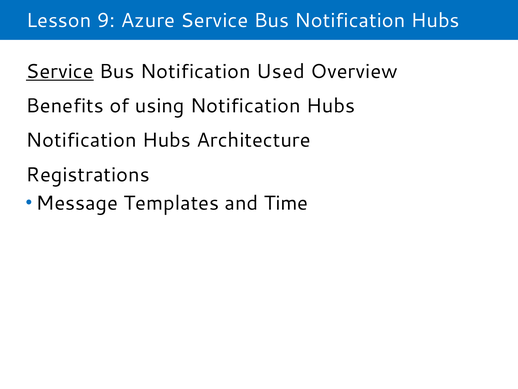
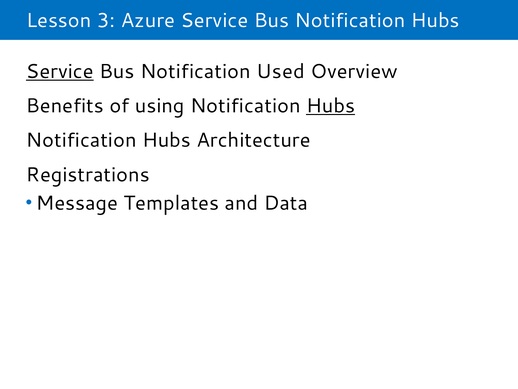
9: 9 -> 3
Hubs at (331, 106) underline: none -> present
Time: Time -> Data
